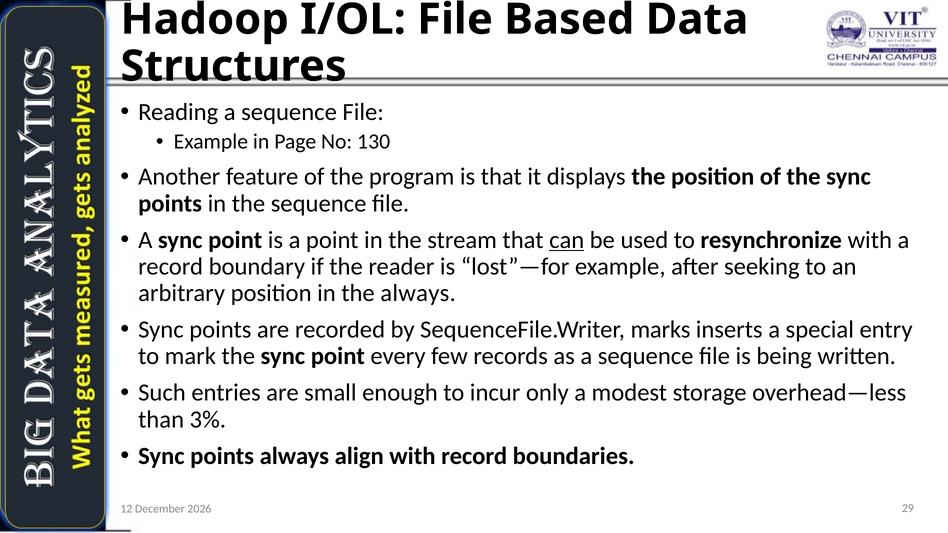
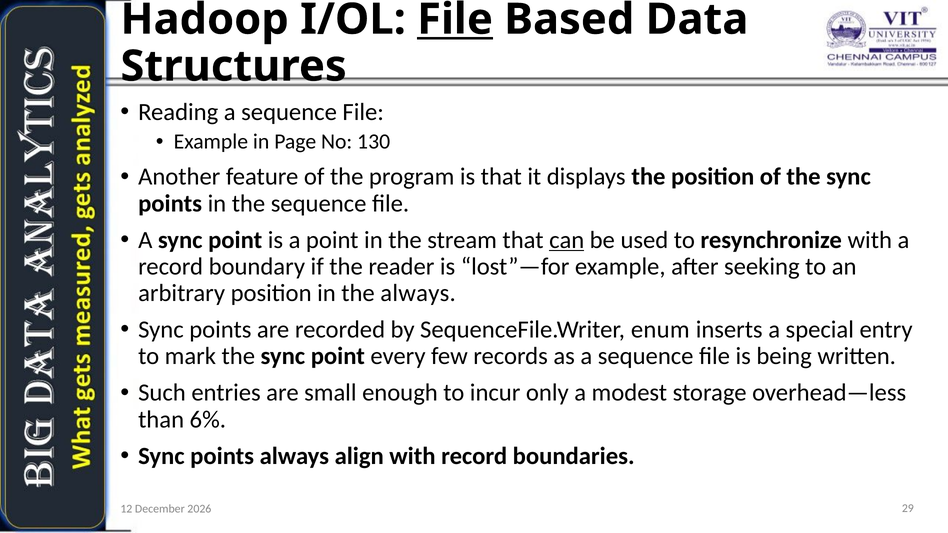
File at (455, 19) underline: none -> present
marks: marks -> enum
3%: 3% -> 6%
